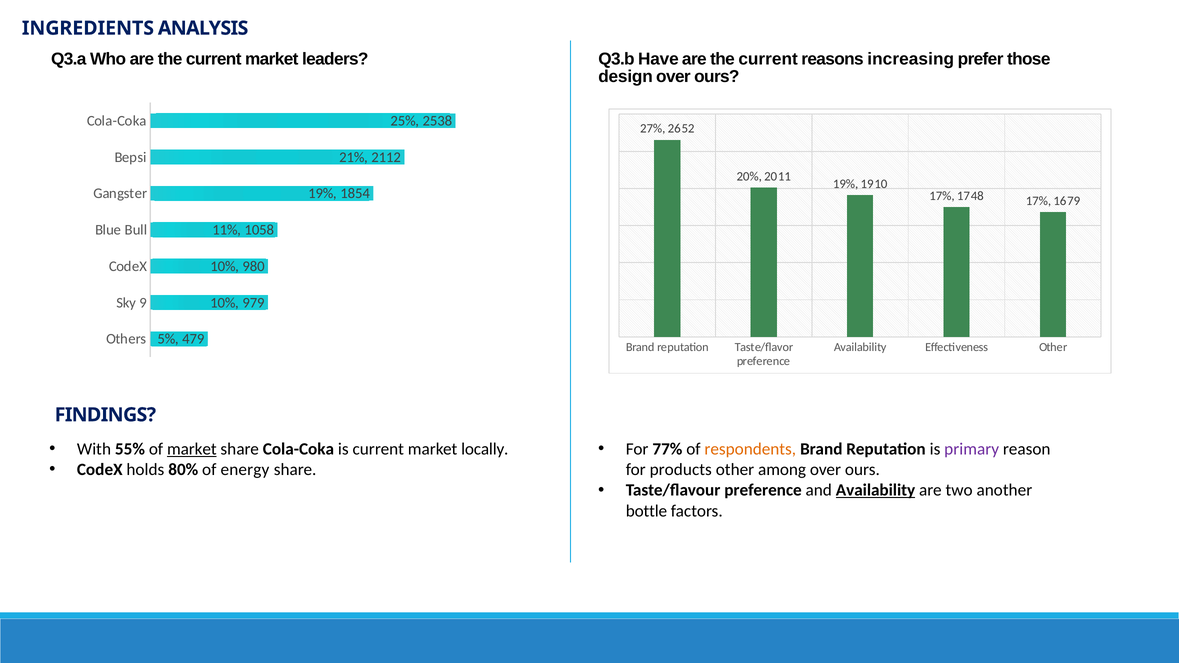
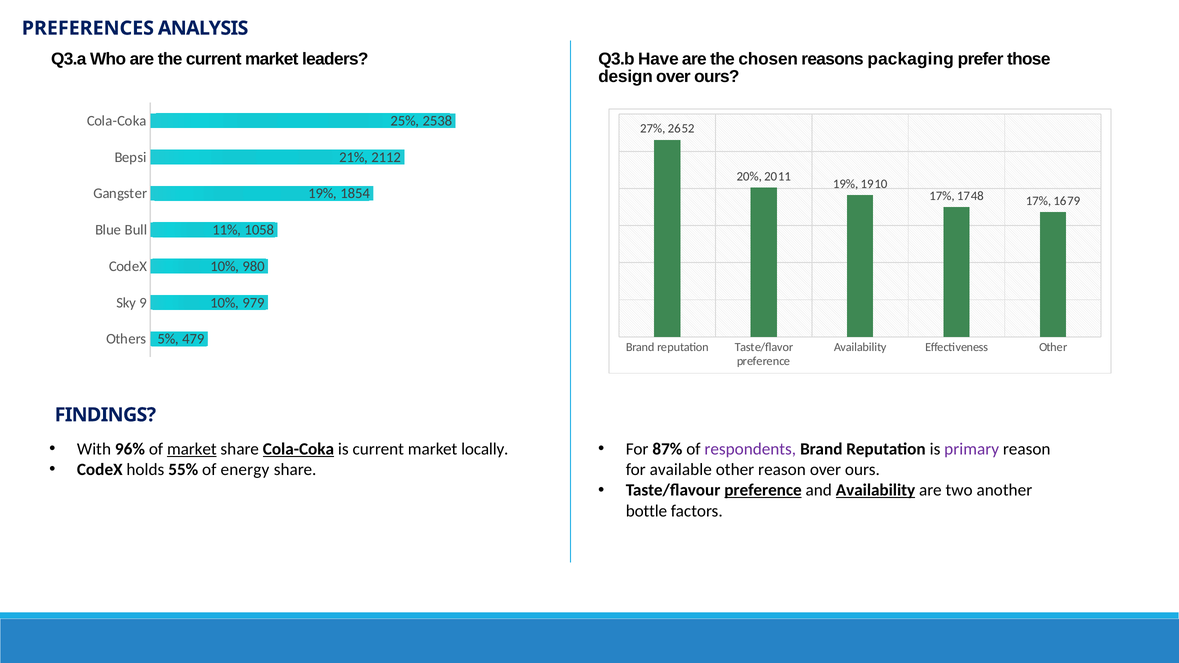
INGREDIENTS: INGREDIENTS -> PREFERENCES
current at (768, 59): current -> chosen
increasing: increasing -> packaging
55%: 55% -> 96%
Cola-Coka at (298, 449) underline: none -> present
77%: 77% -> 87%
respondents colour: orange -> purple
80%: 80% -> 55%
products: products -> available
other among: among -> reason
preference at (763, 490) underline: none -> present
